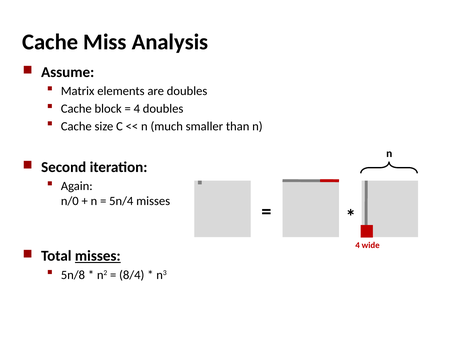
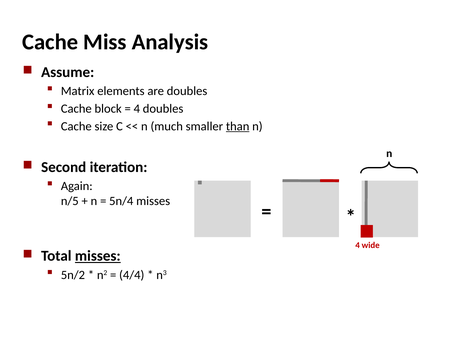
than underline: none -> present
n/0: n/0 -> n/5
5n/8: 5n/8 -> 5n/2
8/4: 8/4 -> 4/4
